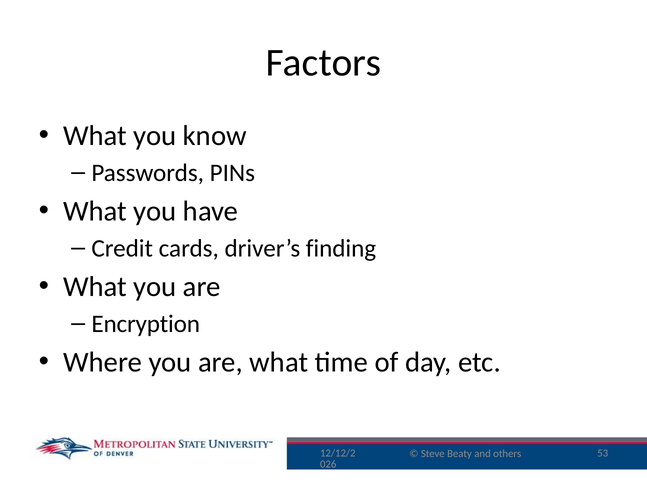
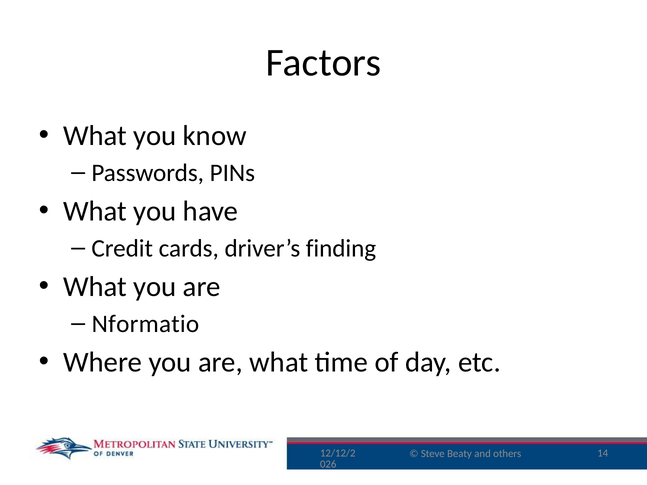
Encryption: Encryption -> Nformatio
53: 53 -> 14
